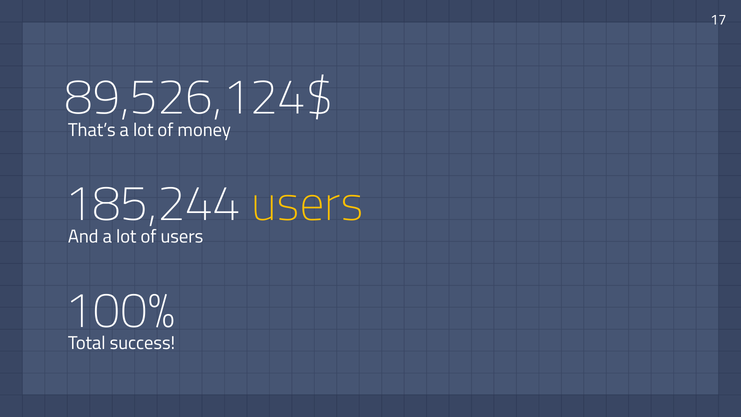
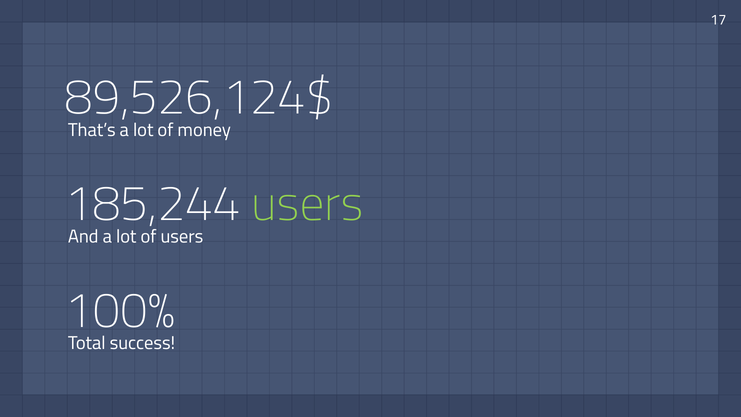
users at (307, 204) colour: yellow -> light green
